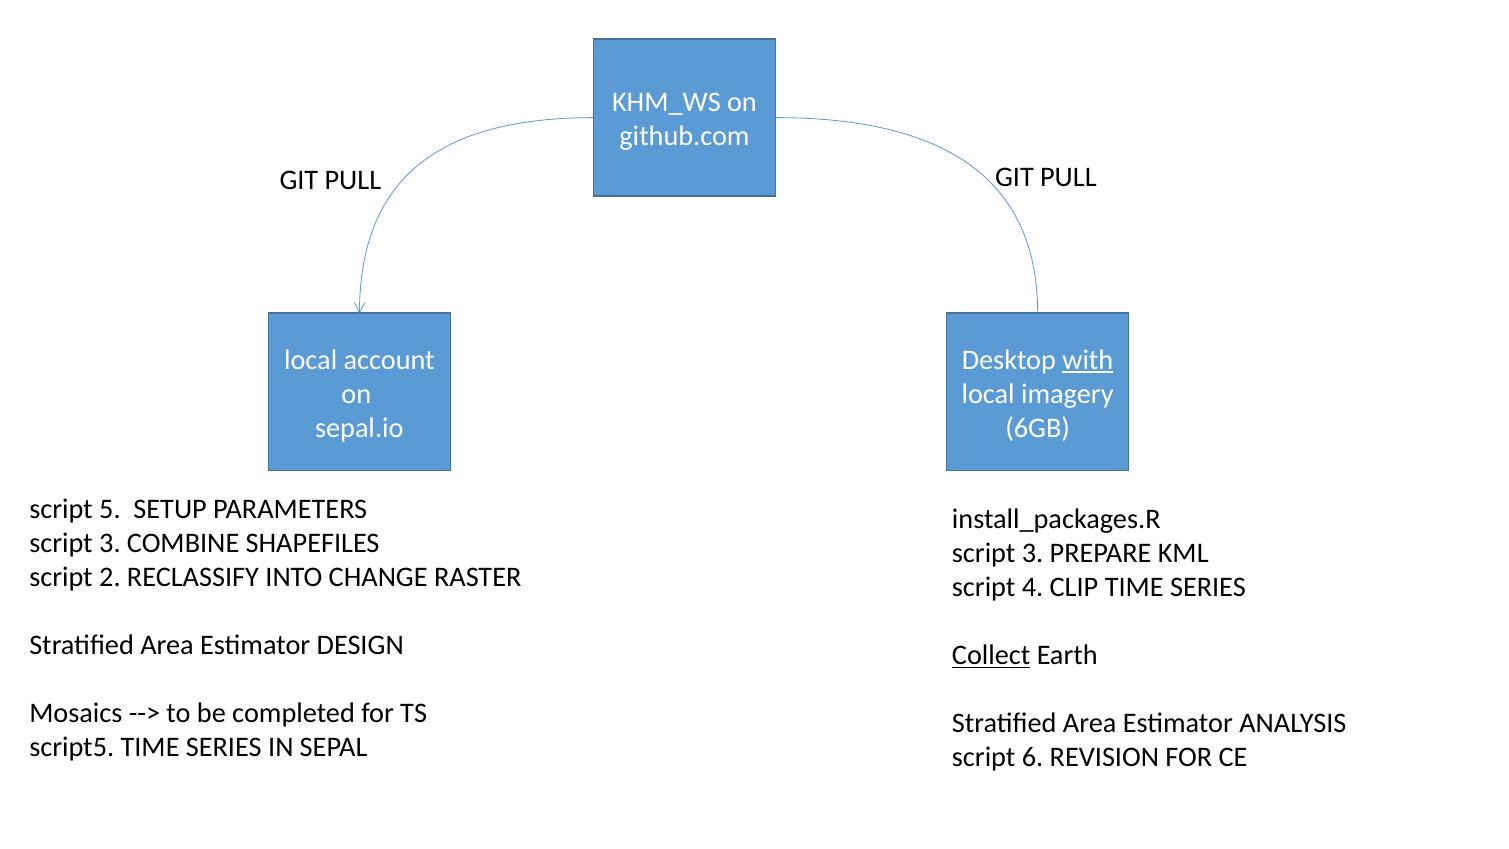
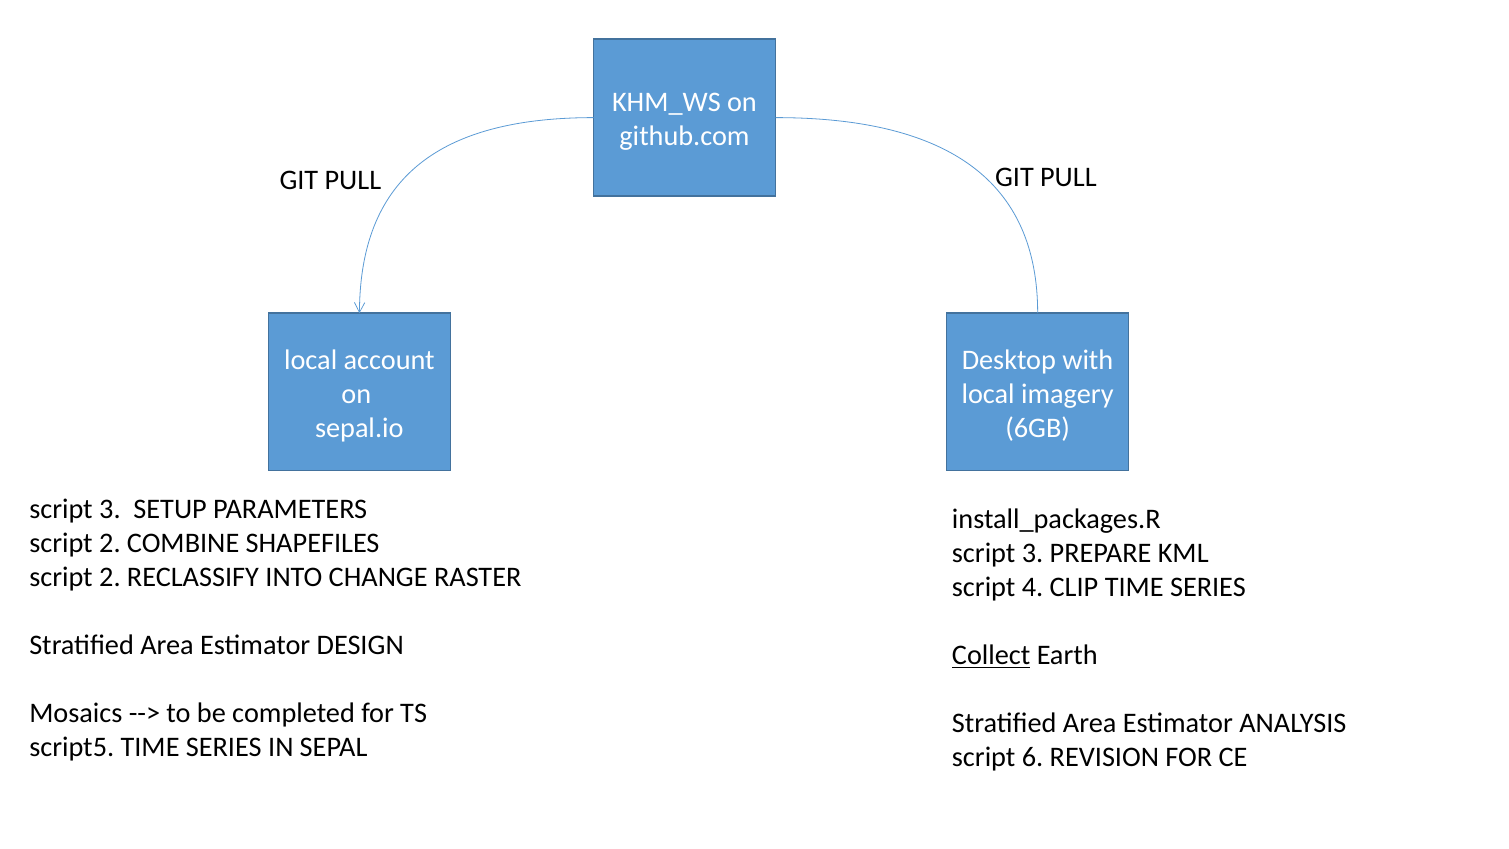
with underline: present -> none
5 at (110, 509): 5 -> 3
3 at (110, 543): 3 -> 2
